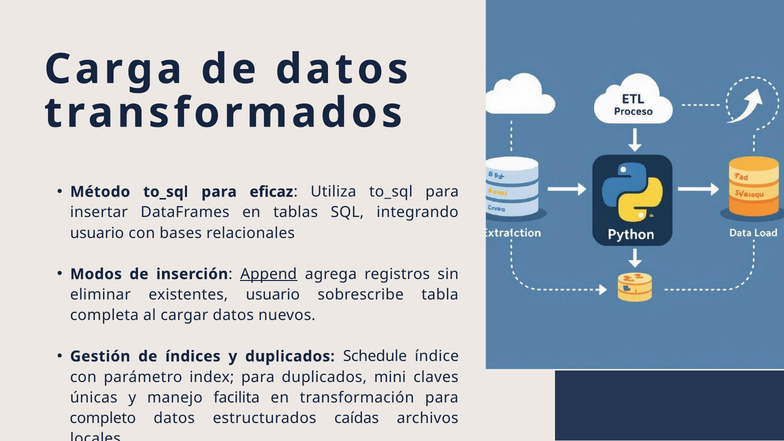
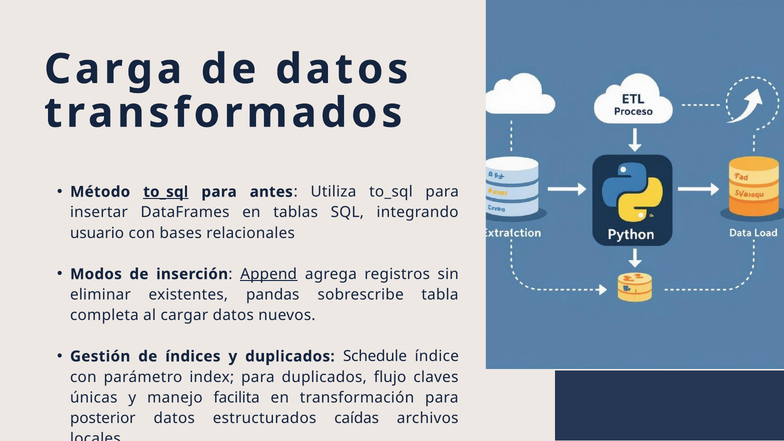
to_sql at (166, 192) underline: none -> present
eficaz: eficaz -> antes
existentes usuario: usuario -> pandas
mini: mini -> flujo
completo: completo -> posterior
